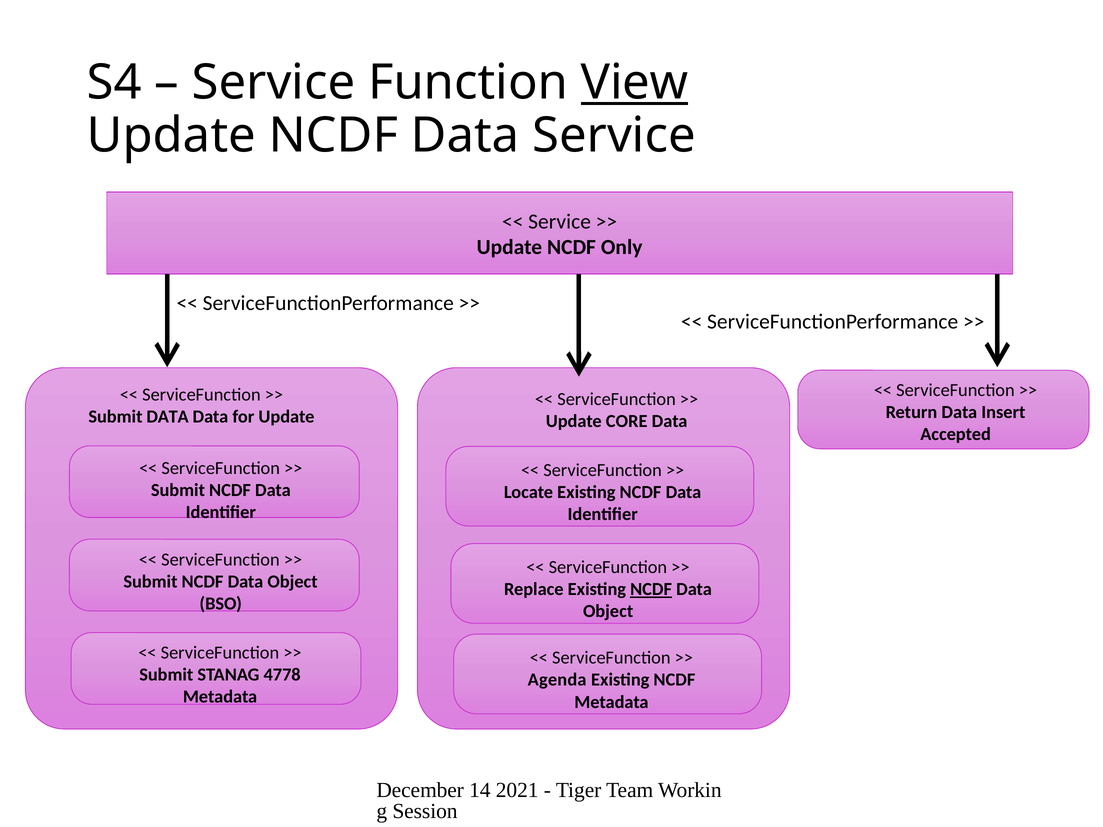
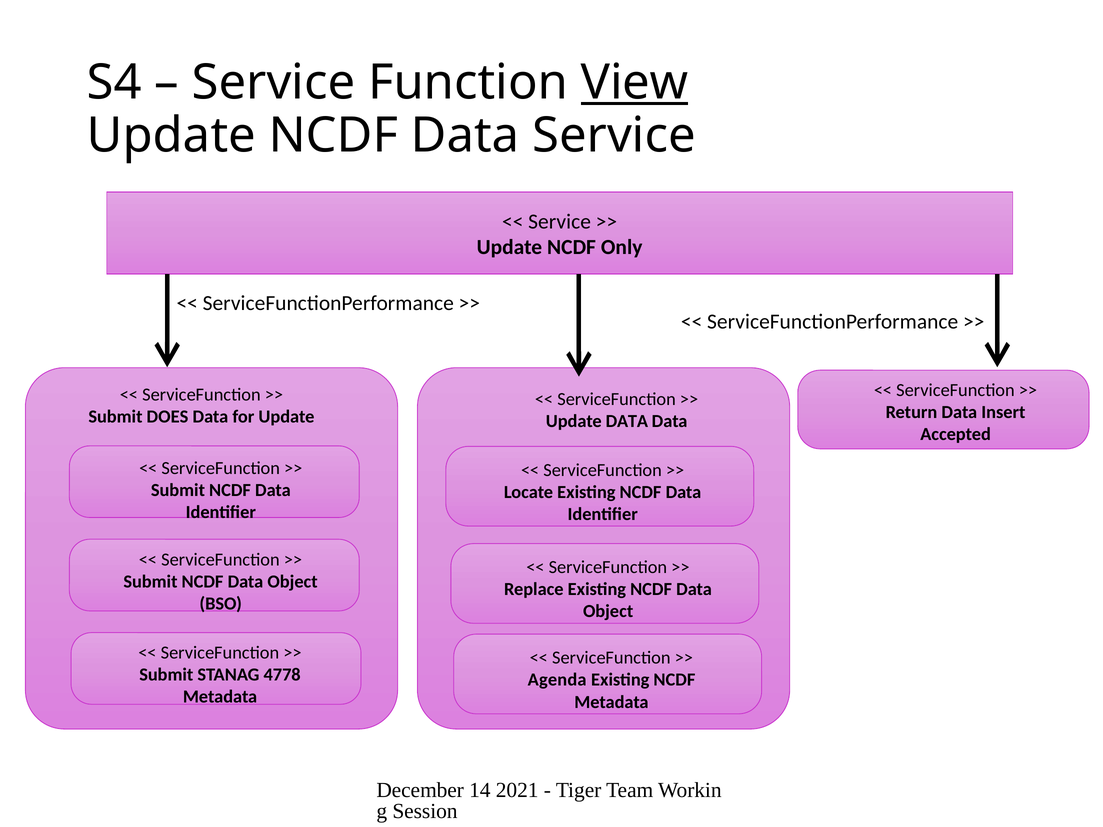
Submit DATA: DATA -> DOES
Update CORE: CORE -> DATA
NCDF at (651, 590) underline: present -> none
